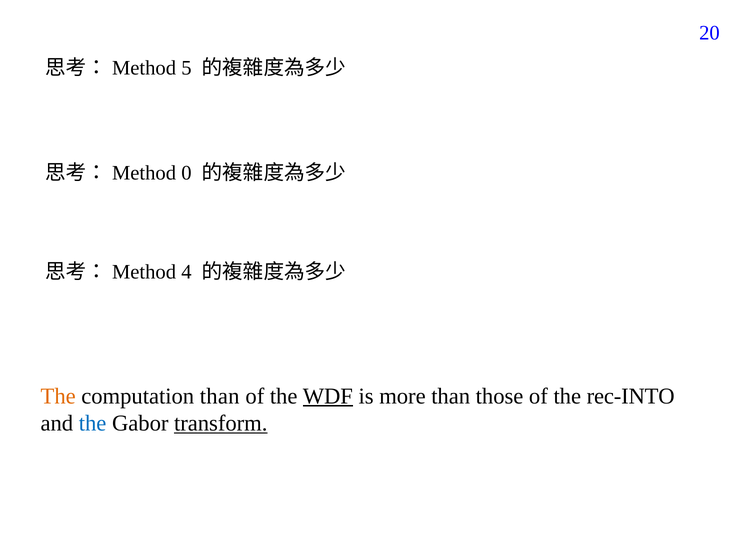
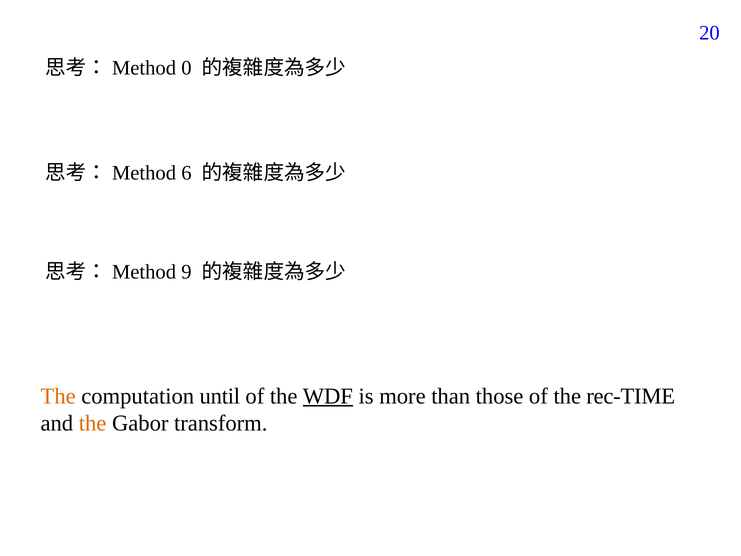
5: 5 -> 0
0: 0 -> 6
4: 4 -> 9
computation than: than -> until
rec-INTO: rec-INTO -> rec-TIME
the at (93, 423) colour: blue -> orange
transform underline: present -> none
